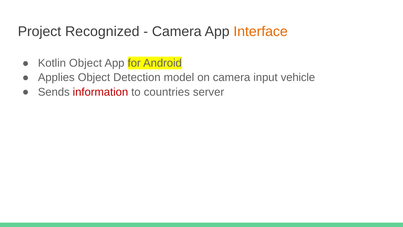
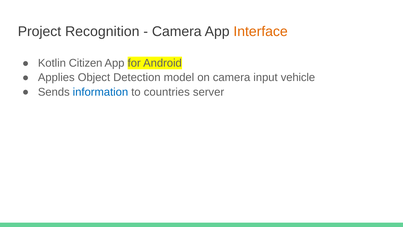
Recognized: Recognized -> Recognition
Kotlin Object: Object -> Citizen
information colour: red -> blue
